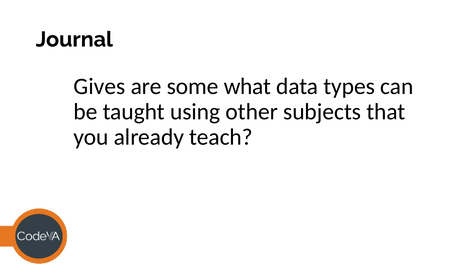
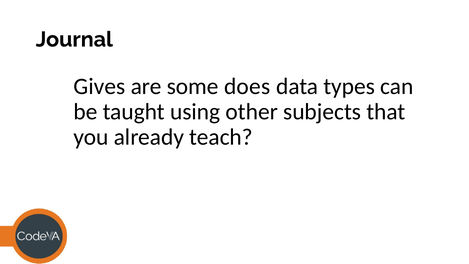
what: what -> does
